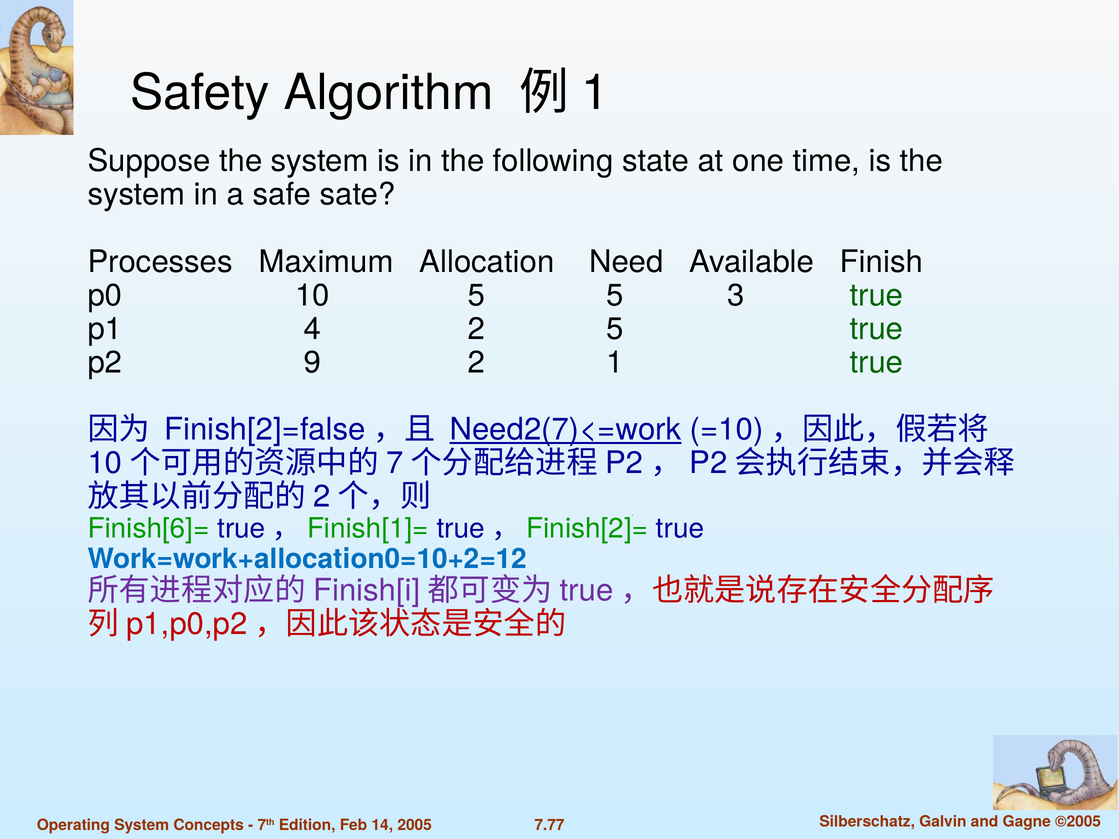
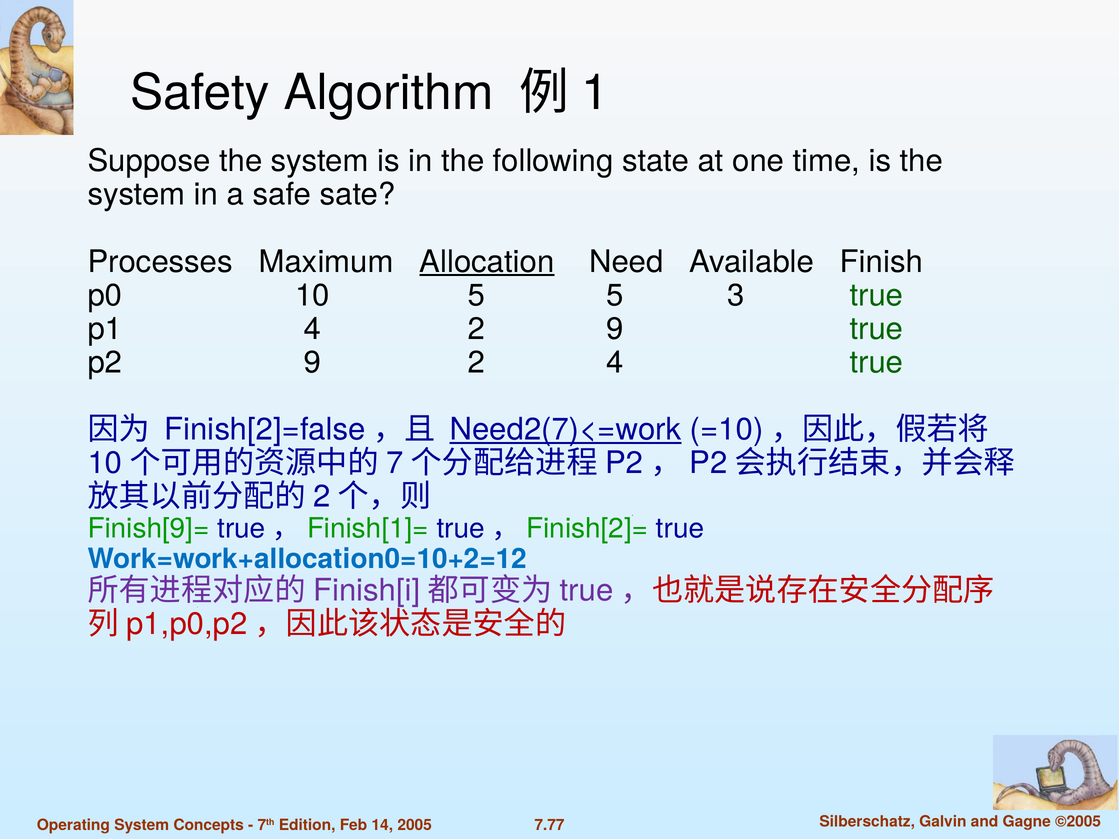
Allocation underline: none -> present
2 5: 5 -> 9
2 1: 1 -> 4
Finish[6]=: Finish[6]= -> Finish[9]=
